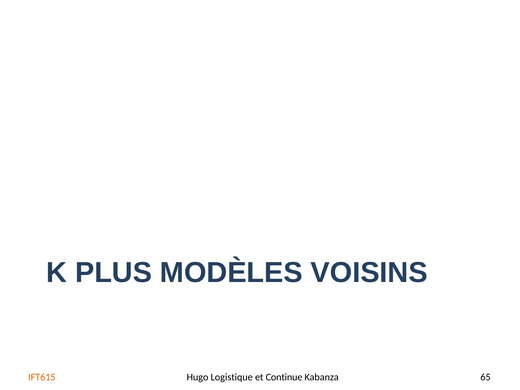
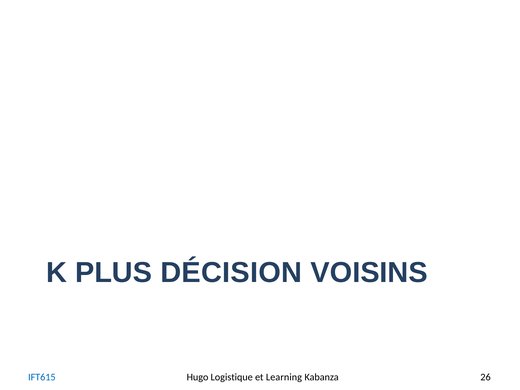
MODÈLES: MODÈLES -> DÉCISION
IFT615 colour: orange -> blue
Continue: Continue -> Learning
65: 65 -> 26
